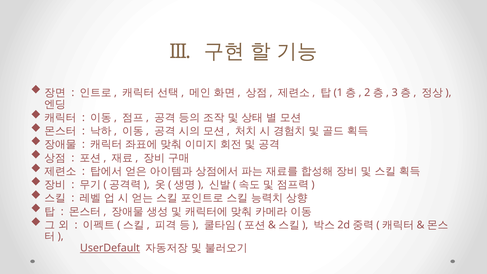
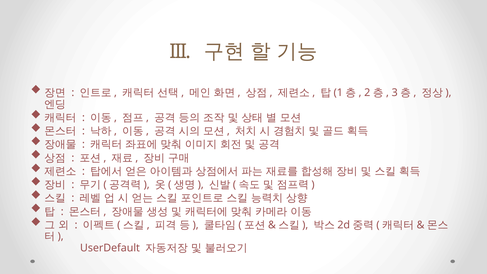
UserDefault underline: present -> none
